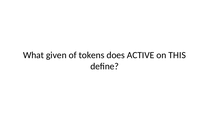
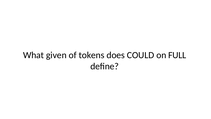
ACTIVE: ACTIVE -> COULD
THIS: THIS -> FULL
